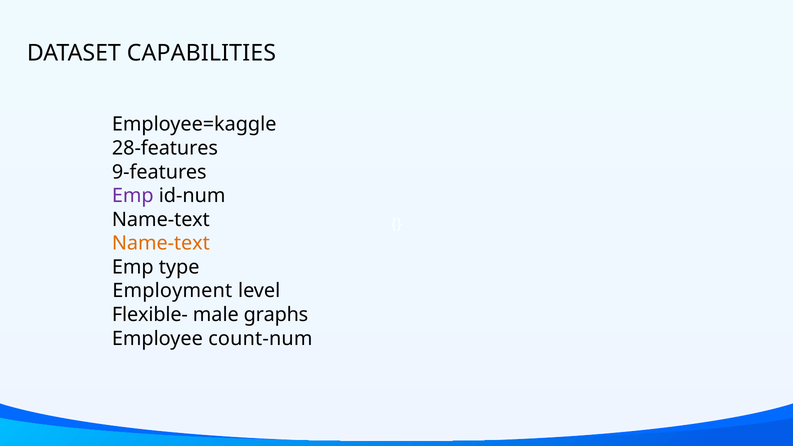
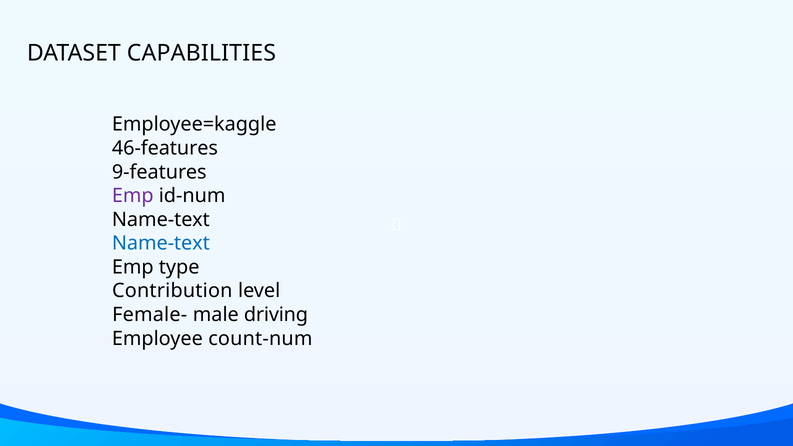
28-features: 28-features -> 46-features
Name-text at (161, 243) colour: orange -> blue
Employment: Employment -> Contribution
Flexible-: Flexible- -> Female-
graphs: graphs -> driving
